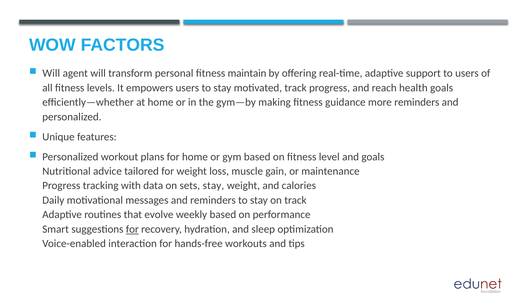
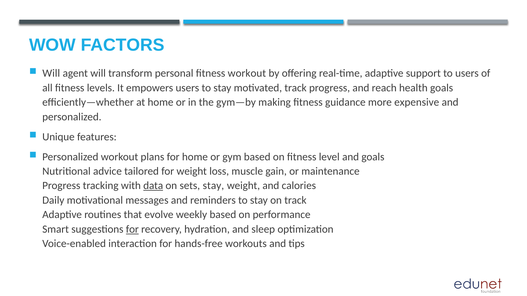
fitness maintain: maintain -> workout
more reminders: reminders -> expensive
data underline: none -> present
